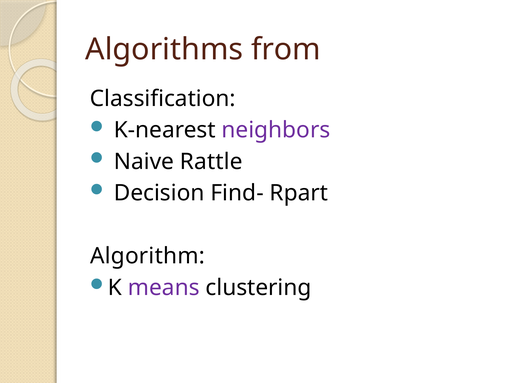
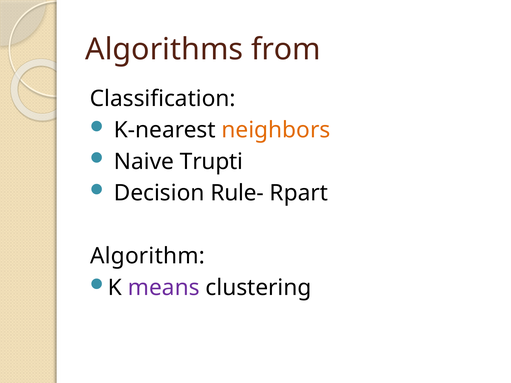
neighbors colour: purple -> orange
Rattle: Rattle -> Trupti
Find-: Find- -> Rule-
